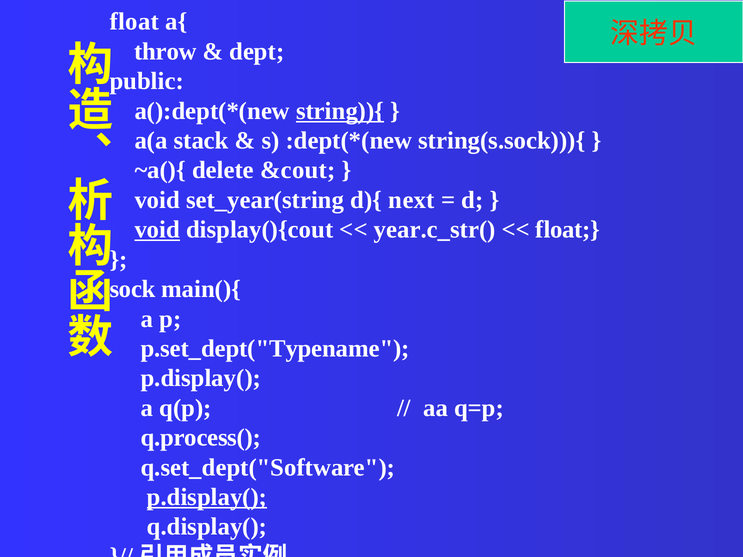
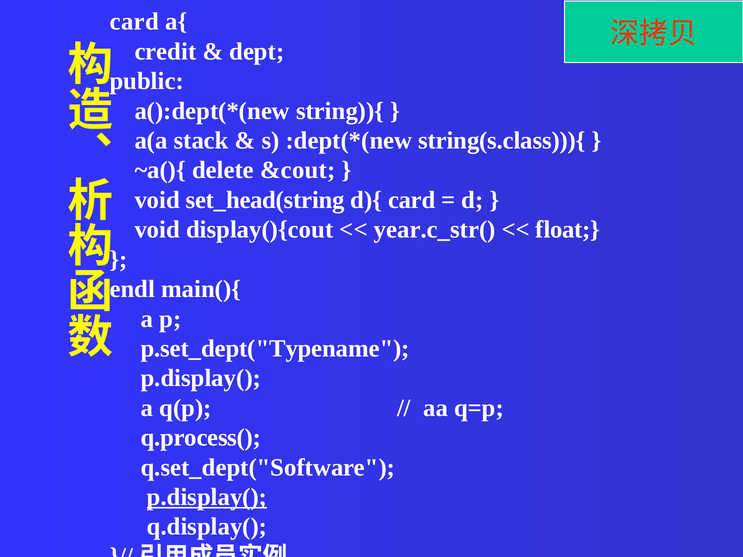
float at (134, 22): float -> card
throw: throw -> credit
string)){ underline: present -> none
string(s.sock))){: string(s.sock))){ -> string(s.class))){
set_year(string: set_year(string -> set_head(string
d){ next: next -> card
void at (157, 230) underline: present -> none
sock: sock -> endl
